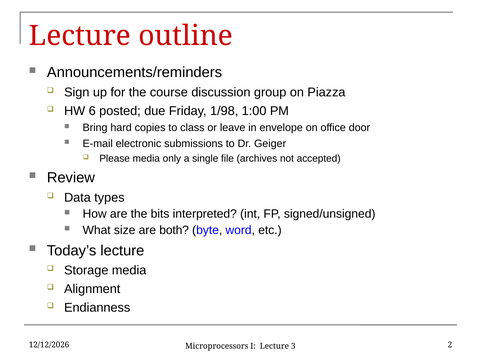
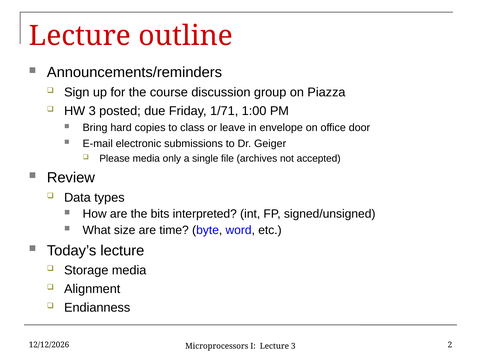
HW 6: 6 -> 3
1/98: 1/98 -> 1/71
both: both -> time
